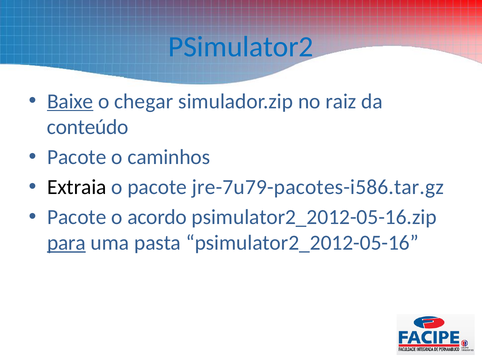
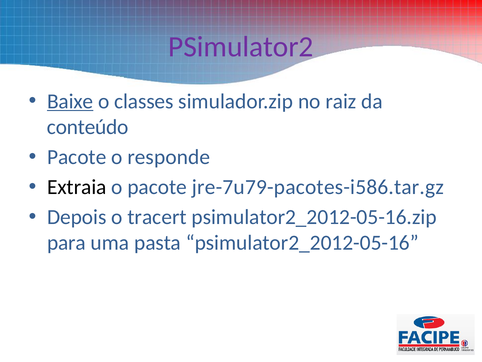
PSimulator2 colour: blue -> purple
chegar: chegar -> classes
caminhos: caminhos -> responde
Pacote at (77, 217): Pacote -> Depois
acordo: acordo -> tracert
para underline: present -> none
